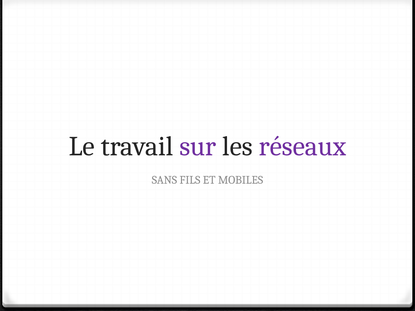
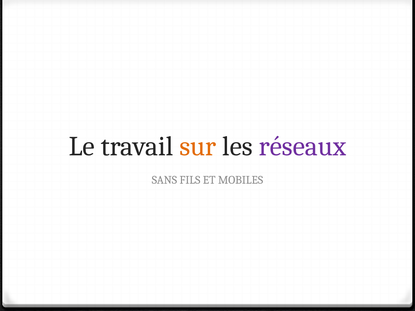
sur colour: purple -> orange
